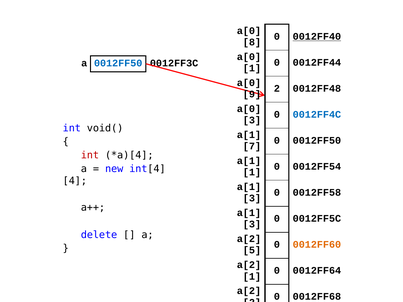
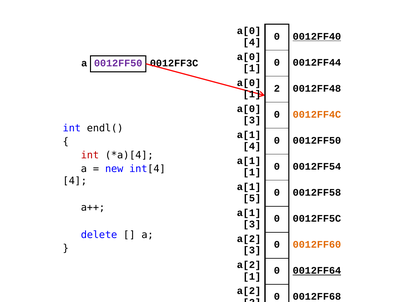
8 at (252, 42): 8 -> 4
0012FF50 at (118, 63) colour: blue -> purple
9 at (252, 94): 9 -> 1
0012FF4C colour: blue -> orange
void(: void( -> endl(
7 at (252, 146): 7 -> 4
3 at (252, 198): 3 -> 5
5 at (252, 251): 5 -> 3
0012FF64 underline: none -> present
